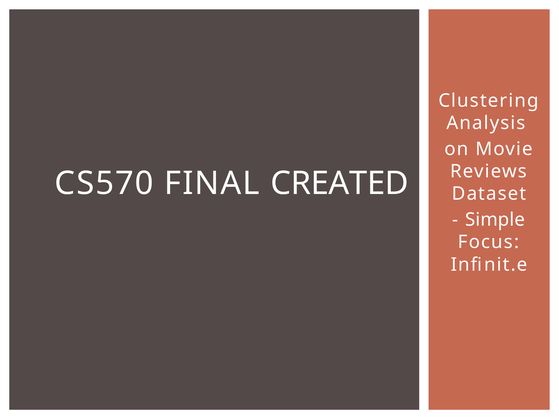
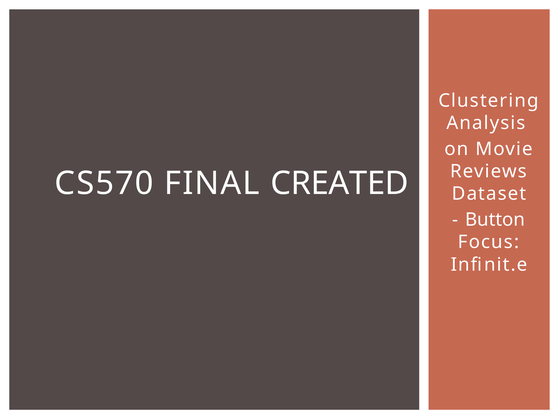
Simple: Simple -> Button
